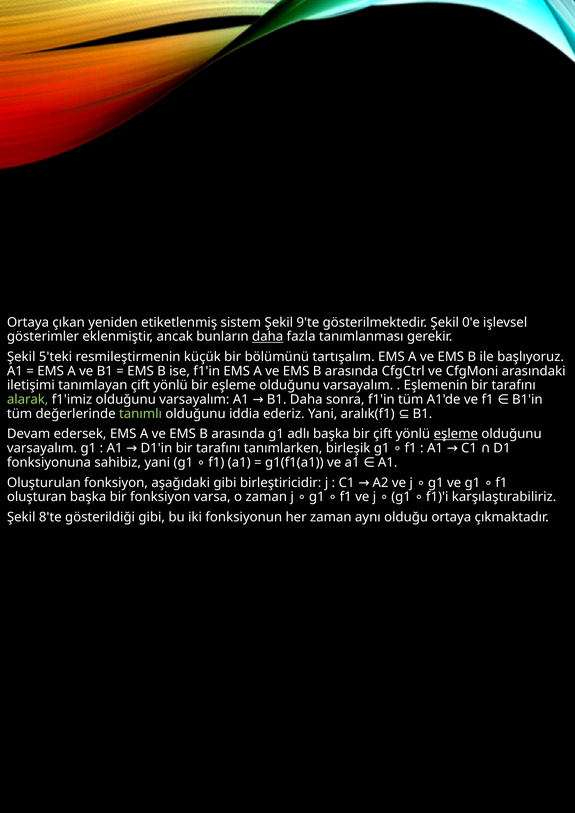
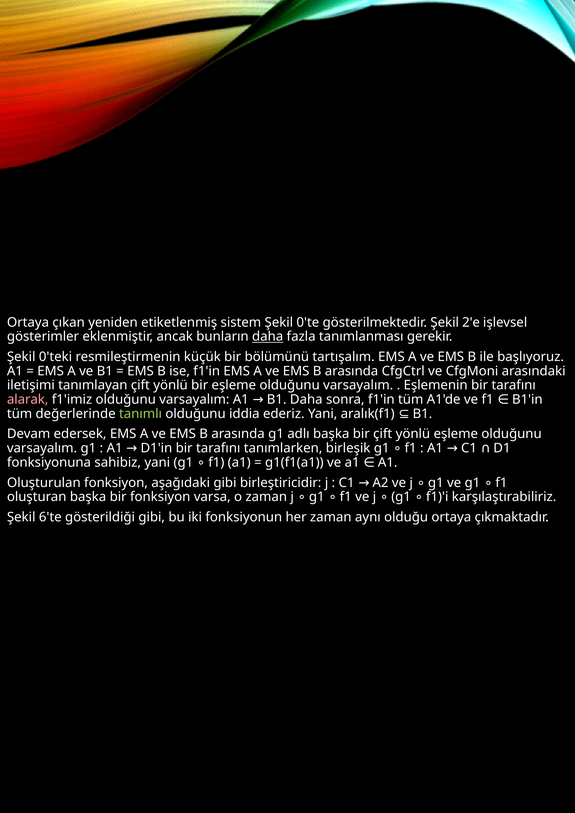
9'te: 9'te -> 0'te
0'e: 0'e -> 2'e
5'teki: 5'teki -> 0'teki
alarak colour: light green -> pink
eşleme at (456, 434) underline: present -> none
8'te: 8'te -> 6'te
